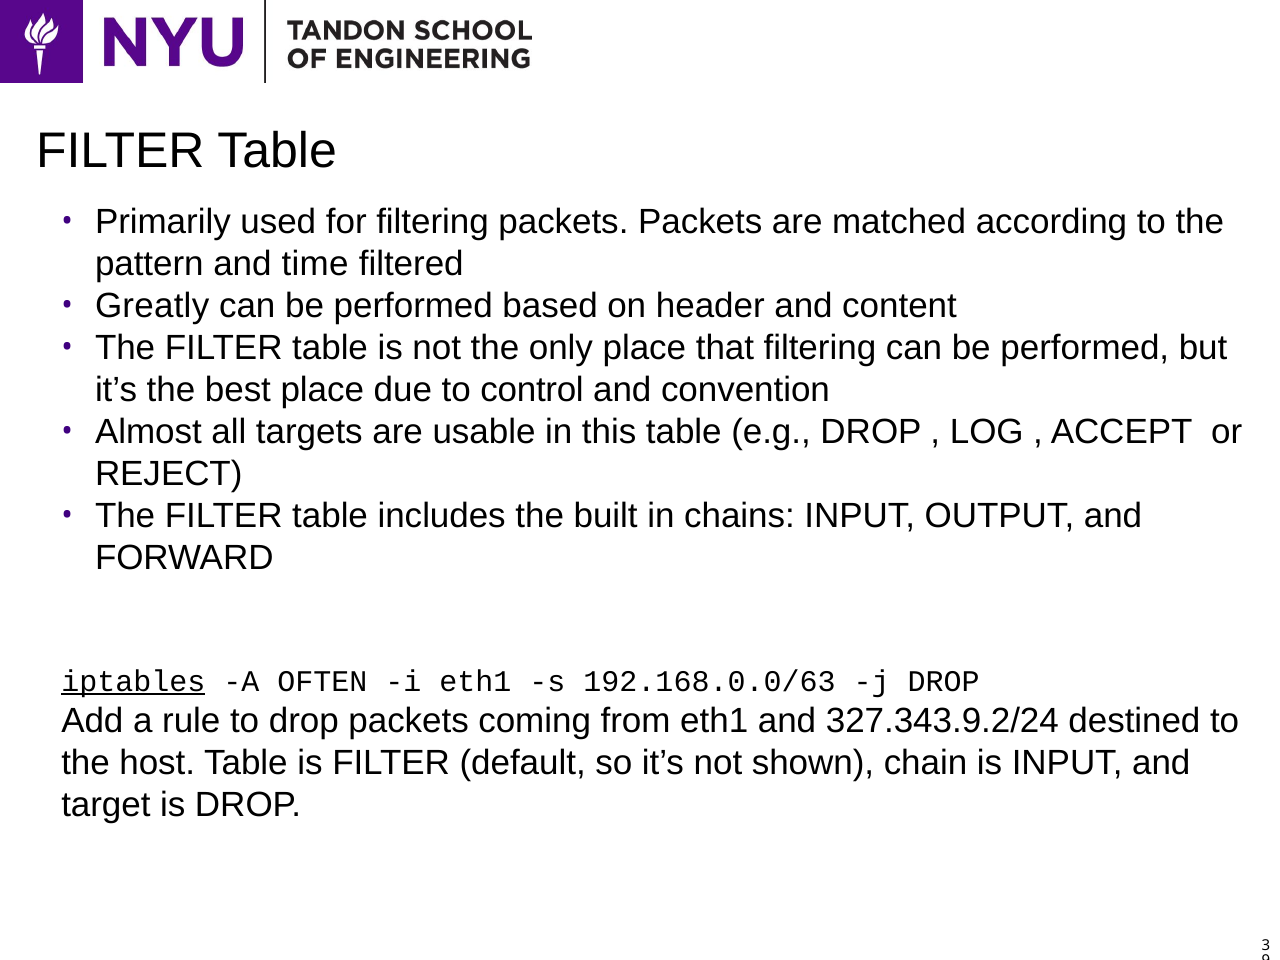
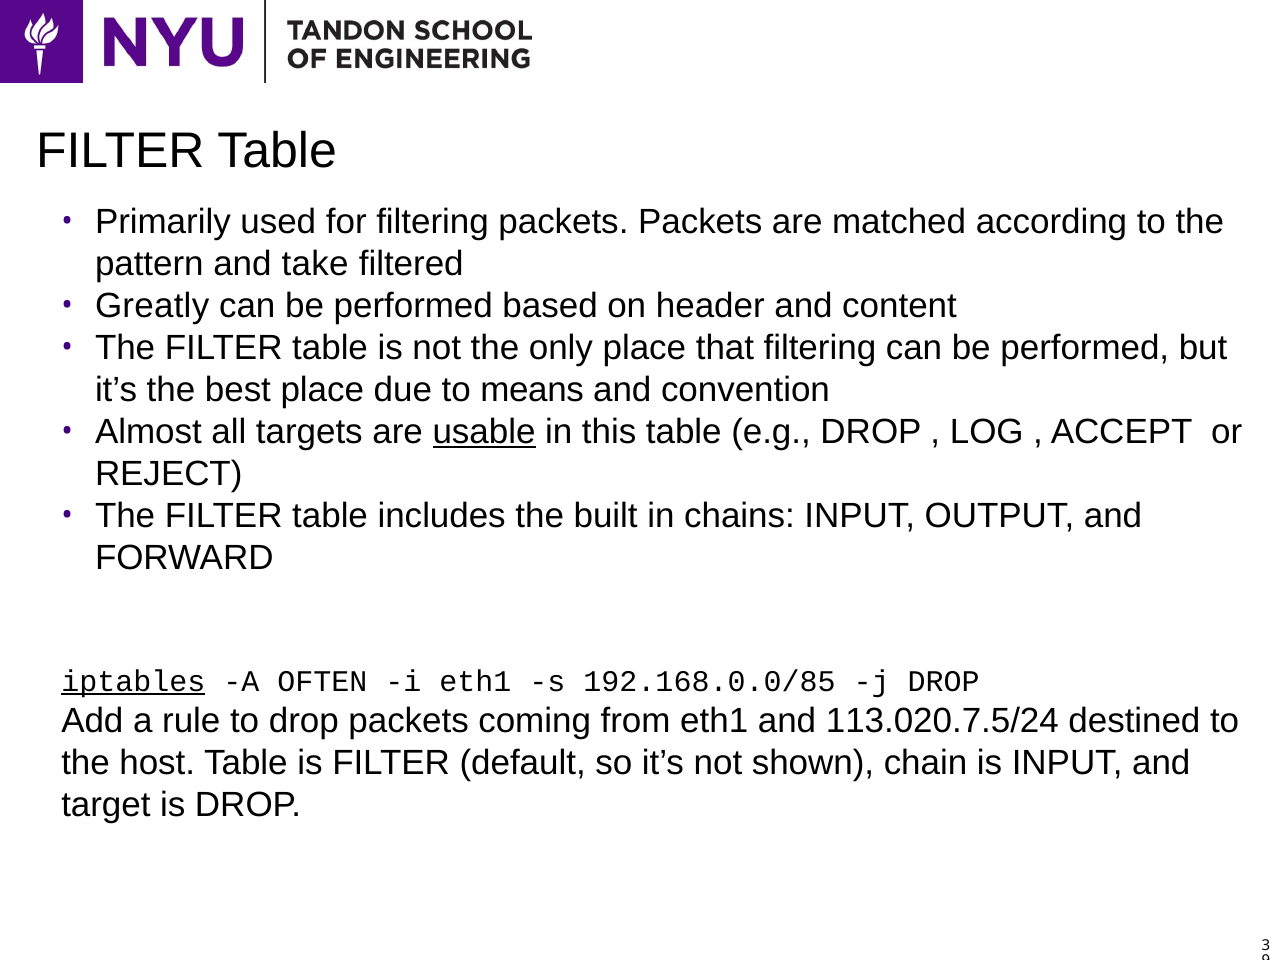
time: time -> take
control: control -> means
usable underline: none -> present
192.168.0.0/63: 192.168.0.0/63 -> 192.168.0.0/85
327.343.9.2/24: 327.343.9.2/24 -> 113.020.7.5/24
